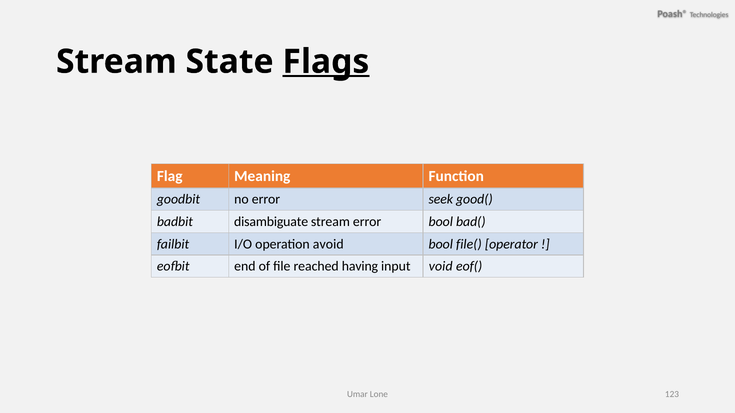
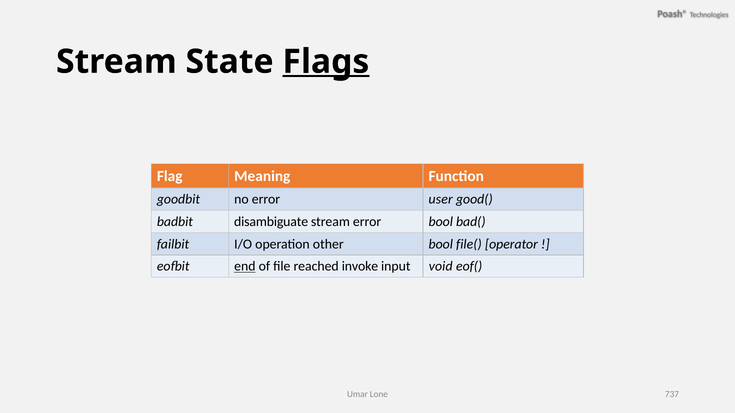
seek: seek -> user
avoid: avoid -> other
end underline: none -> present
having: having -> invoke
123: 123 -> 737
